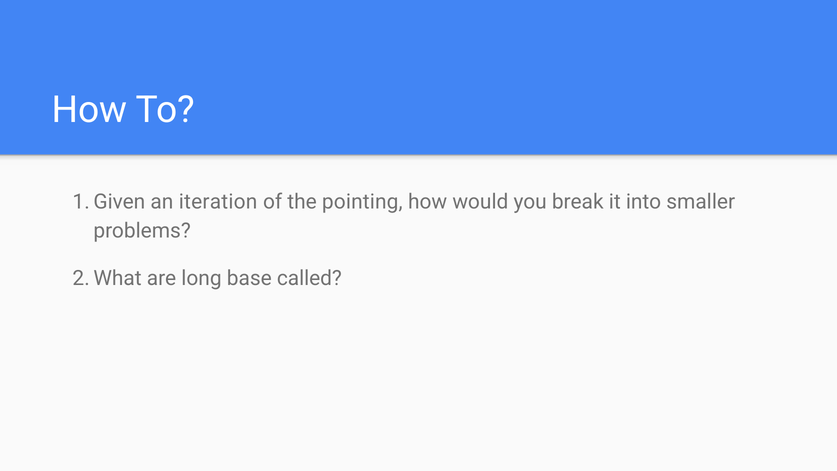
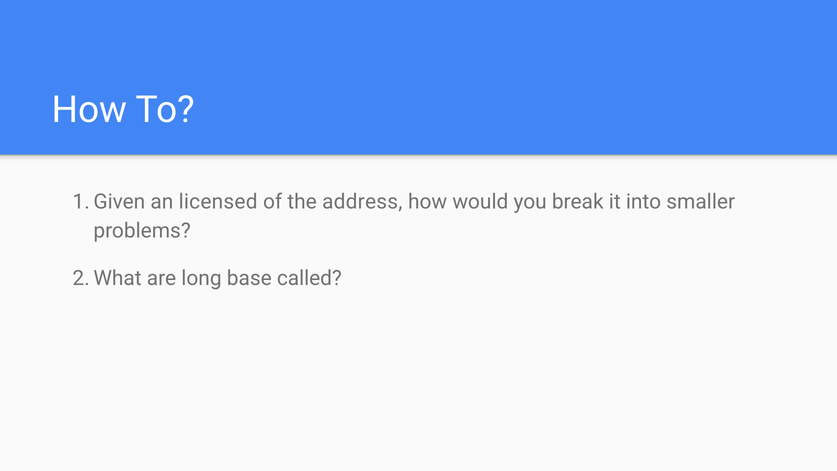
iteration: iteration -> licensed
pointing: pointing -> address
